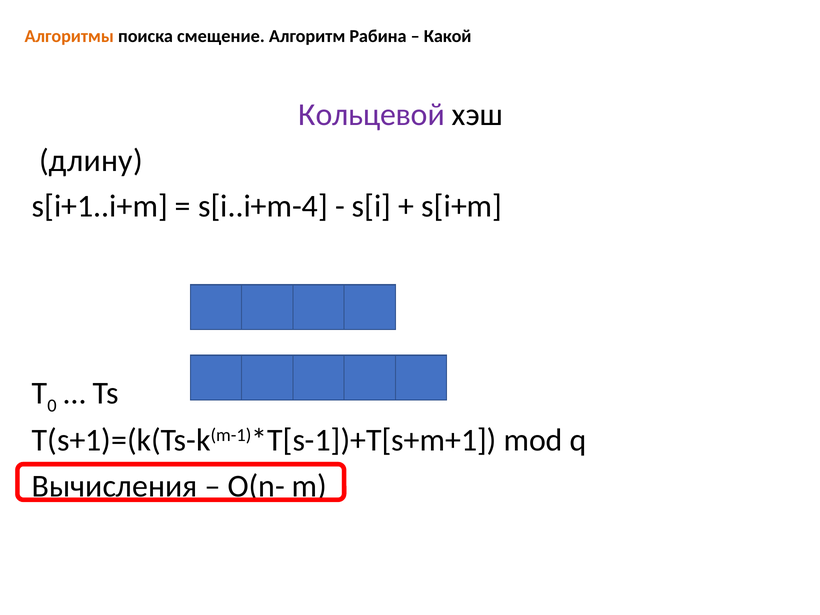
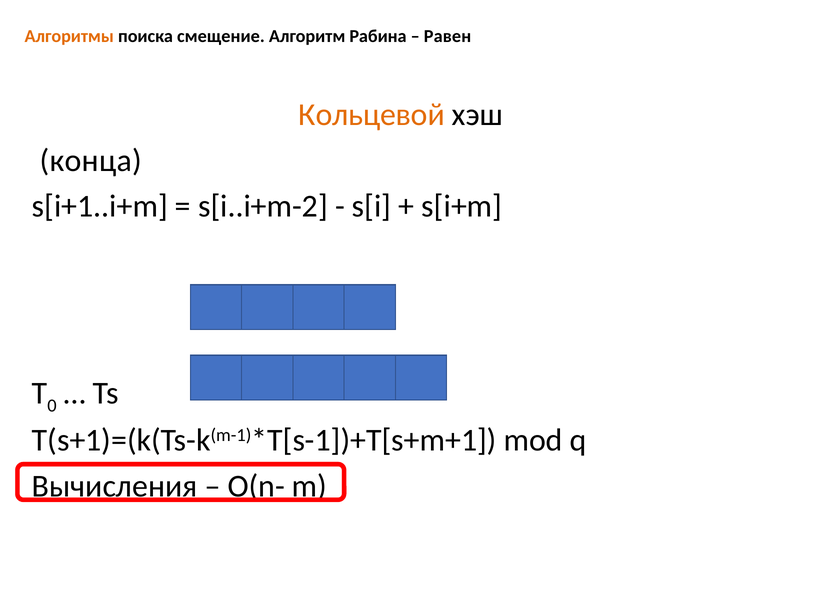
Какой: Какой -> Равен
Кольцевой colour: purple -> orange
длину: длину -> конца
s[i..i+m-4: s[i..i+m-4 -> s[i..i+m-2
